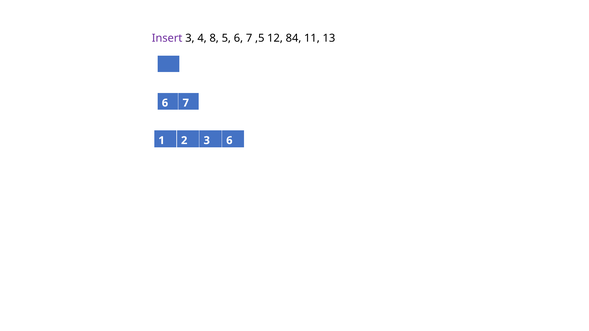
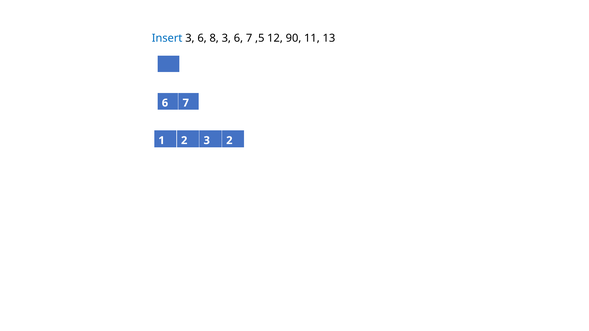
Insert colour: purple -> blue
4 at (202, 38): 4 -> 6
8 5: 5 -> 3
84: 84 -> 90
3 6: 6 -> 2
